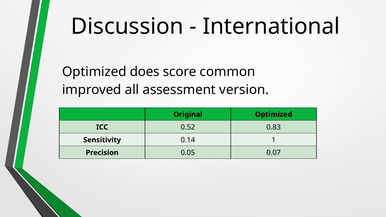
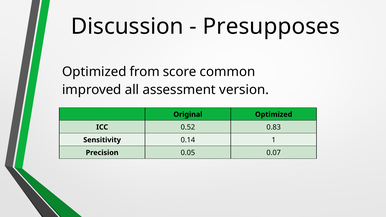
International: International -> Presupposes
does: does -> from
